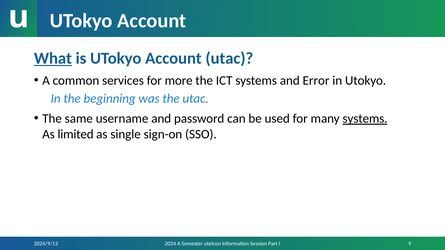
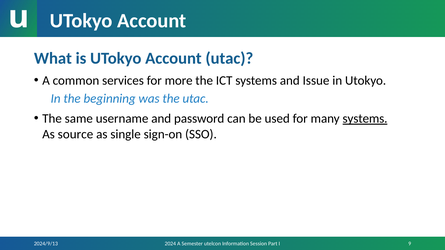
What underline: present -> none
Error: Error -> Issue
limited: limited -> source
